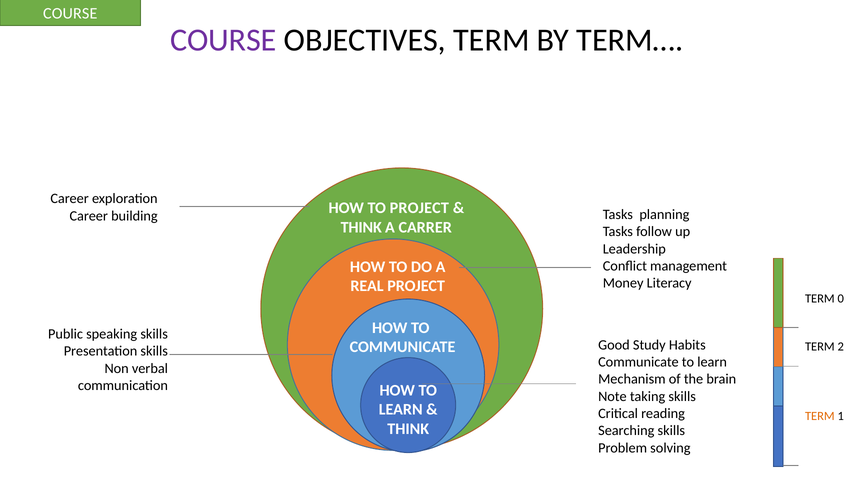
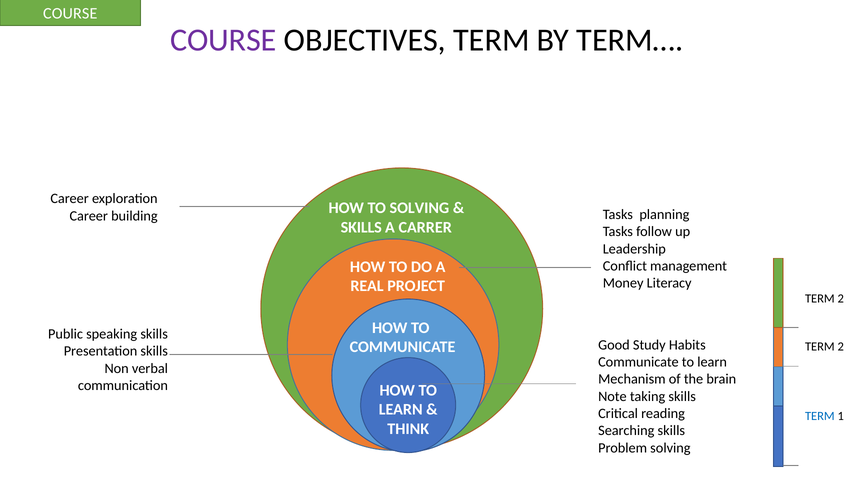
TO PROJECT: PROJECT -> SOLVING
THINK at (361, 227): THINK -> SKILLS
0 at (841, 298): 0 -> 2
TERM at (820, 416) colour: orange -> blue
